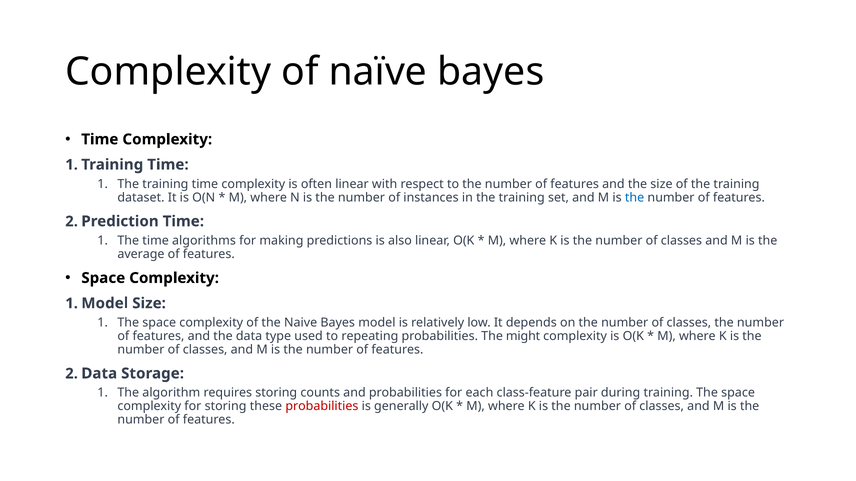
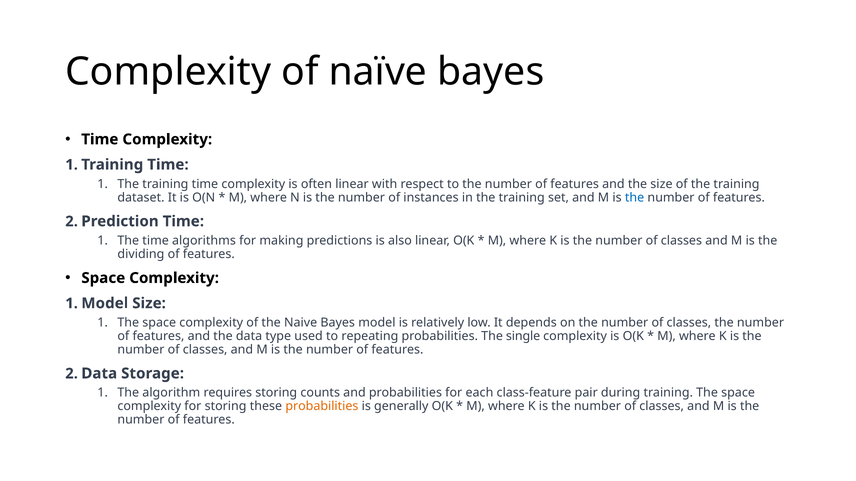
average: average -> dividing
might: might -> single
probabilities at (322, 407) colour: red -> orange
